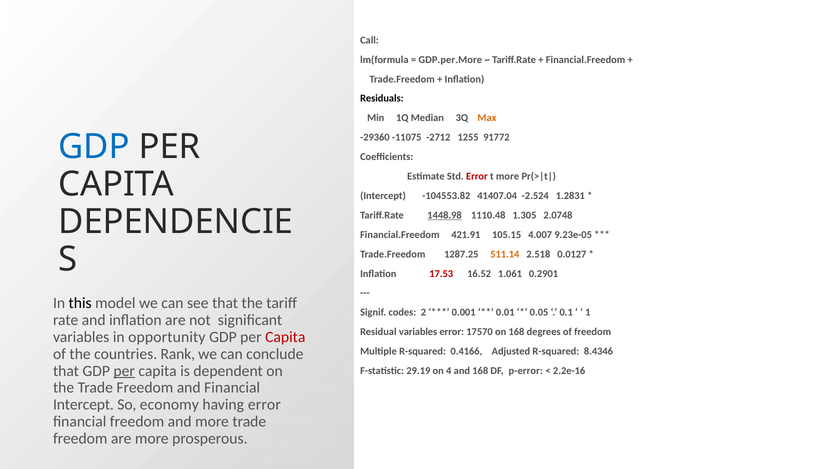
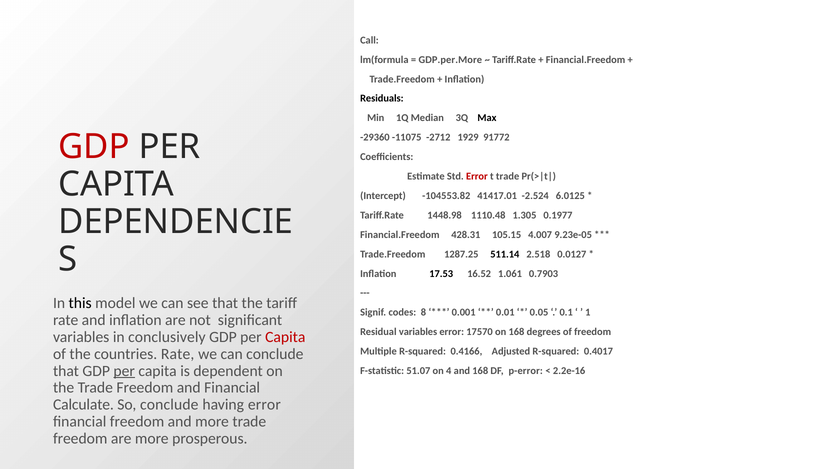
Max colour: orange -> black
1255: 1255 -> 1929
GDP at (94, 147) colour: blue -> red
t more: more -> trade
41407.04: 41407.04 -> 41417.01
1.2831: 1.2831 -> 6.0125
1448.98 underline: present -> none
2.0748: 2.0748 -> 0.1977
421.91: 421.91 -> 428.31
511.14 colour: orange -> black
17.53 colour: red -> black
0.2901: 0.2901 -> 0.7903
2: 2 -> 8
opportunity: opportunity -> conclusively
8.4346: 8.4346 -> 0.4017
countries Rank: Rank -> Rate
29.19: 29.19 -> 51.07
Intercept at (83, 404): Intercept -> Calculate
So economy: economy -> conclude
